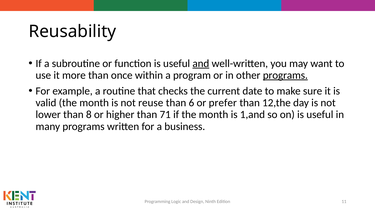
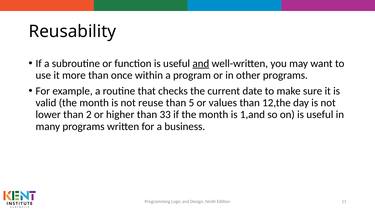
programs at (285, 75) underline: present -> none
6: 6 -> 5
prefer: prefer -> values
8: 8 -> 2
71: 71 -> 33
